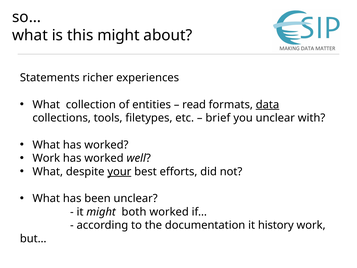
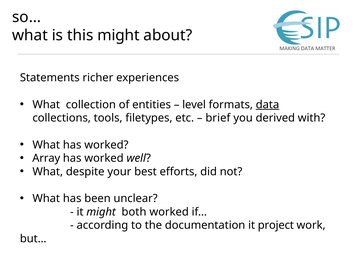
read: read -> level
you unclear: unclear -> derived
Work at (46, 158): Work -> Array
your underline: present -> none
history: history -> project
